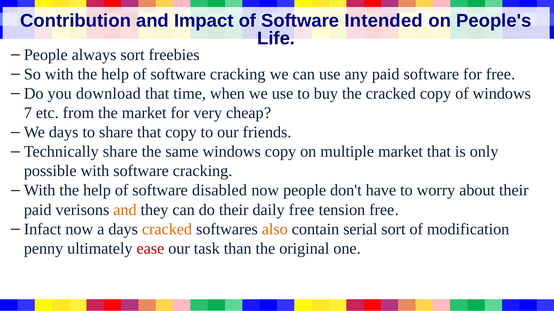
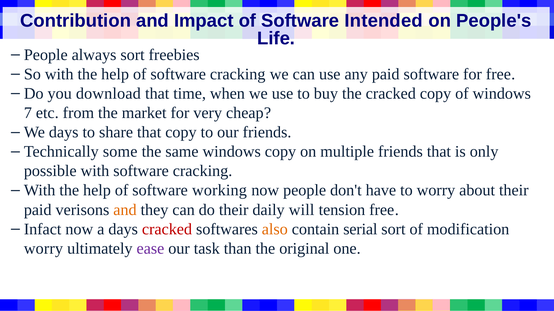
Technically share: share -> some
multiple market: market -> friends
disabled: disabled -> working
daily free: free -> will
cracked at (167, 230) colour: orange -> red
penny at (44, 249): penny -> worry
ease colour: red -> purple
